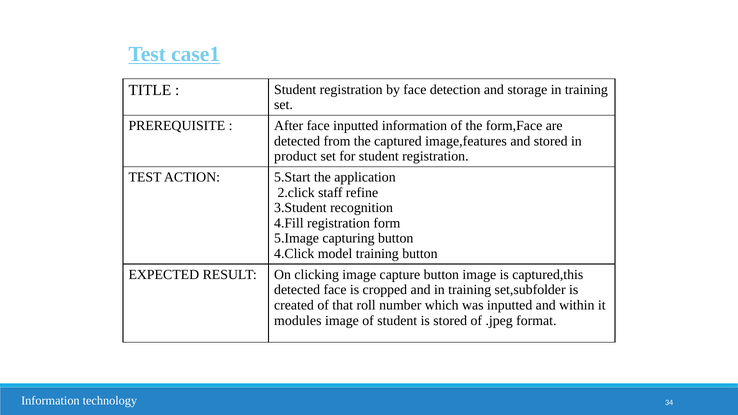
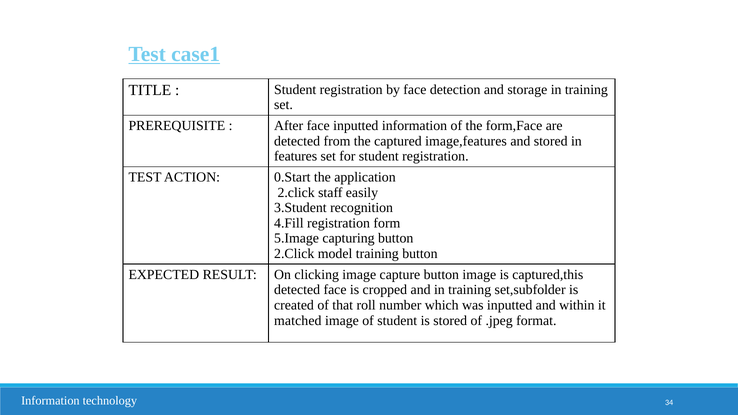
product: product -> features
5.Start: 5.Start -> 0.Start
refine: refine -> easily
4.Click at (294, 254): 4.Click -> 2.Click
modules: modules -> matched
